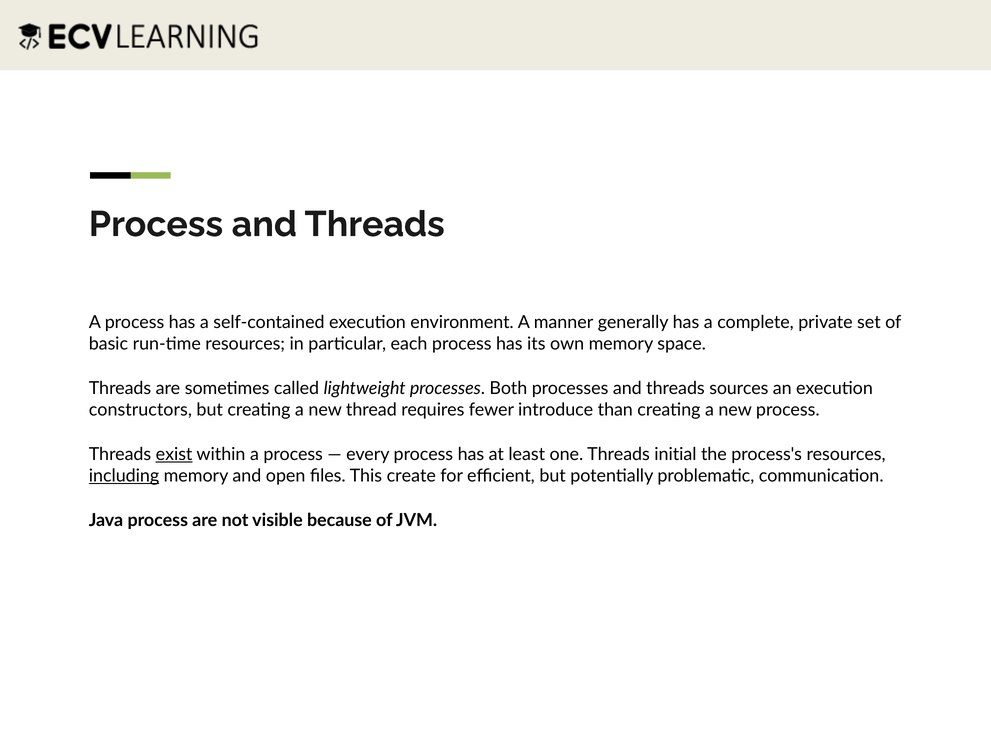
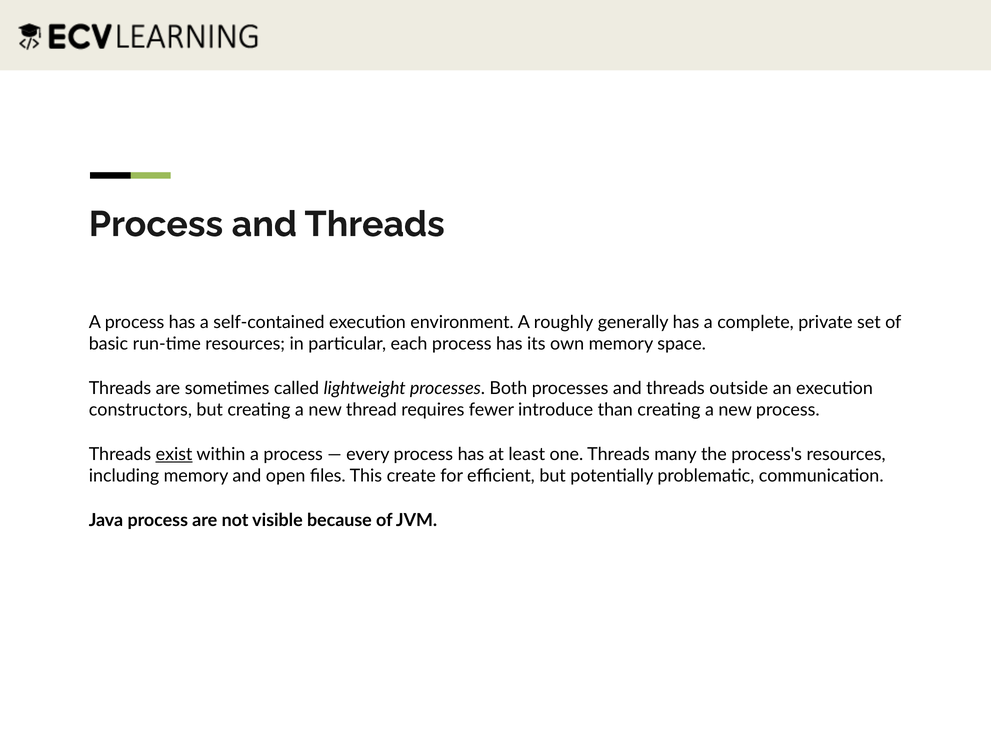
manner: manner -> roughly
sources: sources -> outside
initial: initial -> many
including underline: present -> none
